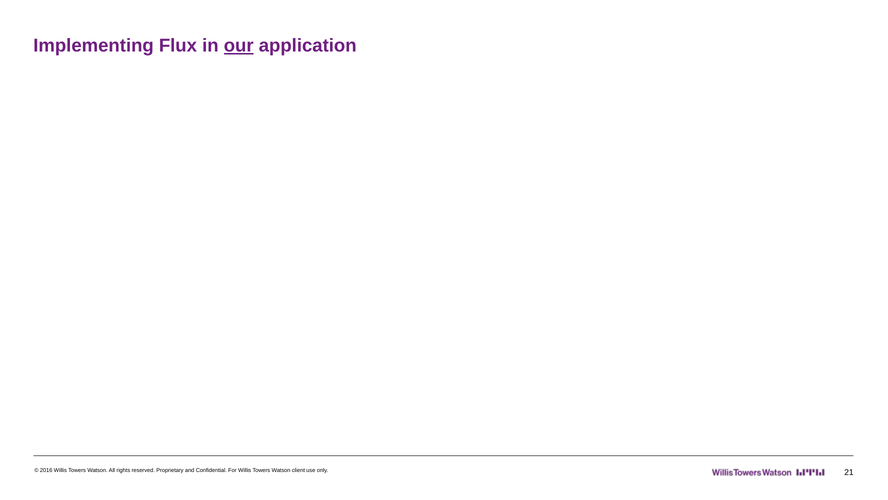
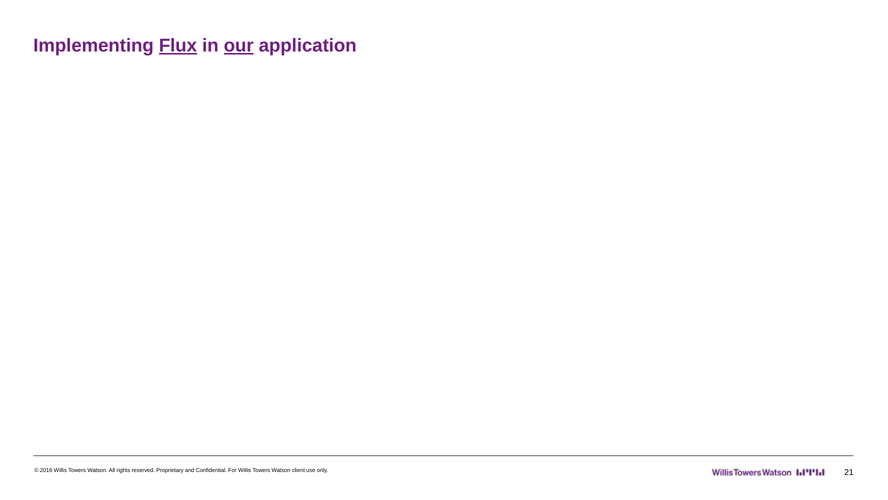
Flux underline: none -> present
